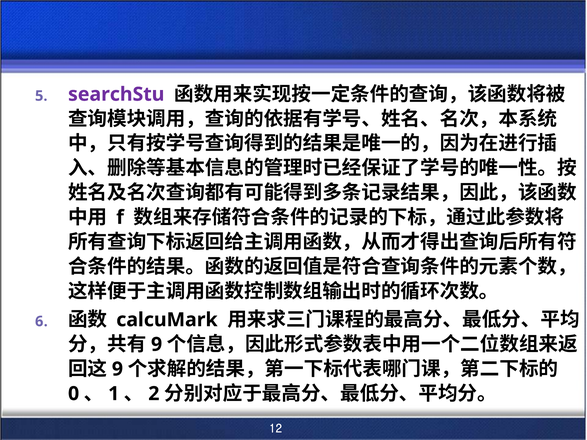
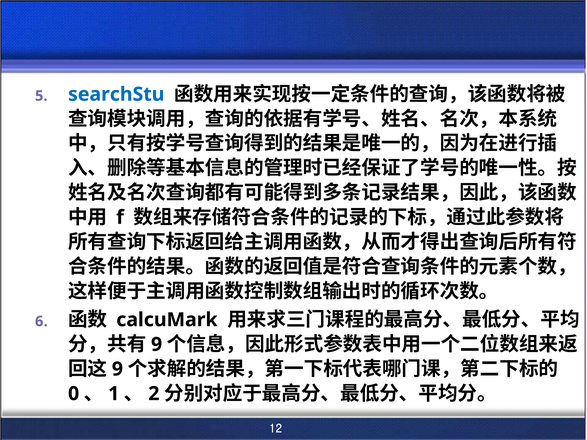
searchStu colour: purple -> blue
